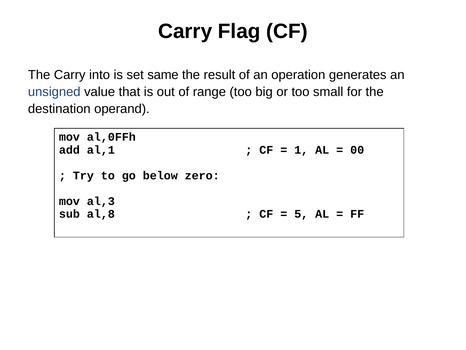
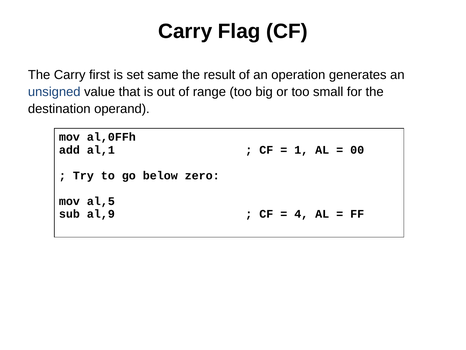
into: into -> first
al,3: al,3 -> al,5
al,8: al,8 -> al,9
5: 5 -> 4
